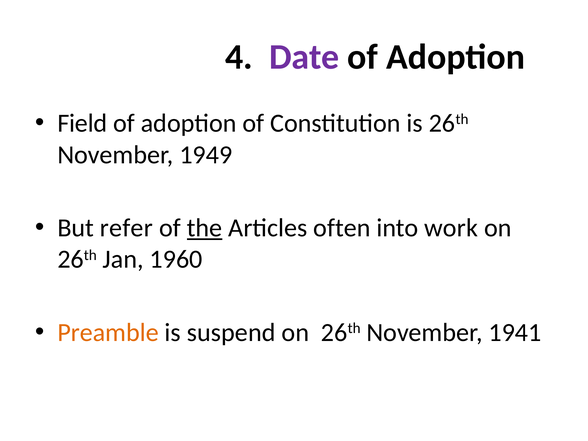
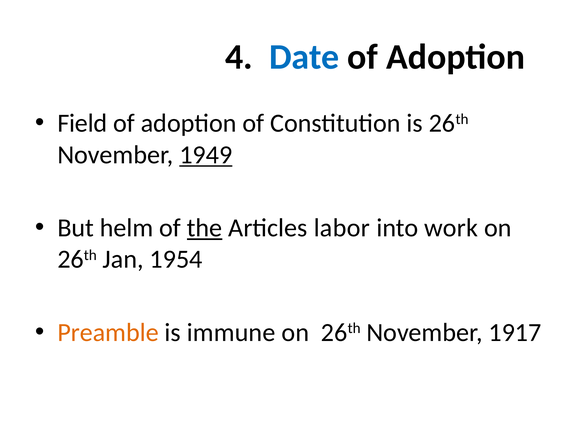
Date colour: purple -> blue
1949 underline: none -> present
refer: refer -> helm
often: often -> labor
1960: 1960 -> 1954
suspend: suspend -> immune
1941: 1941 -> 1917
